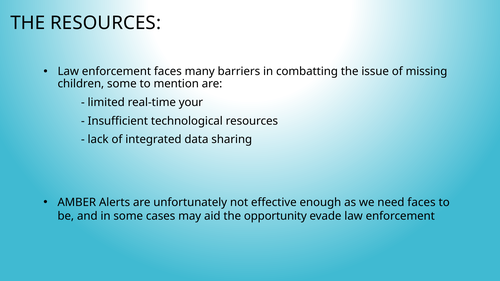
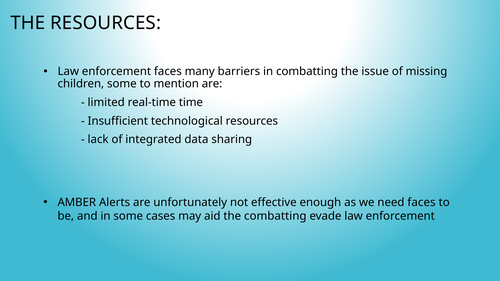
your: your -> time
the opportunity: opportunity -> combatting
